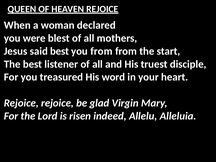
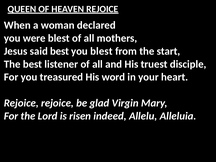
you from: from -> blest
